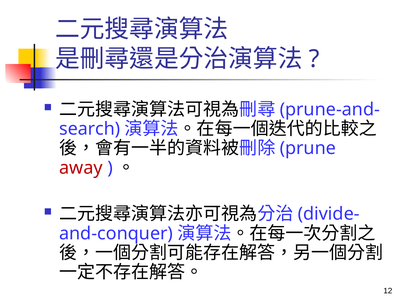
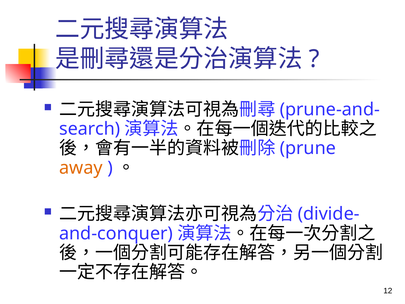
away colour: red -> orange
